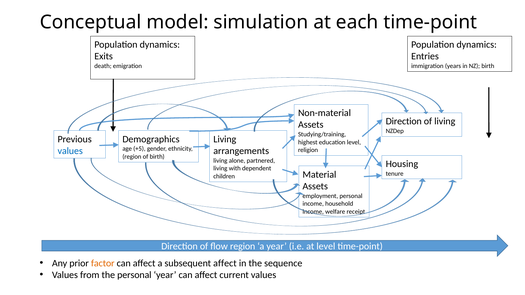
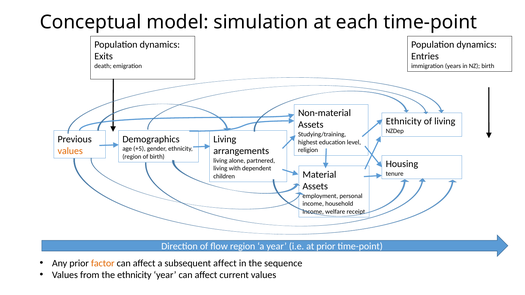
Direction at (404, 122): Direction -> Ethnicity
values at (70, 151) colour: blue -> orange
at level: level -> prior
the personal: personal -> ethnicity
